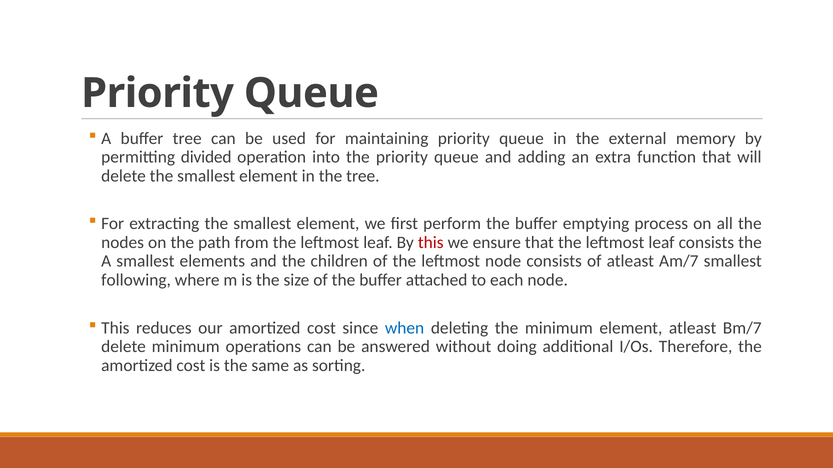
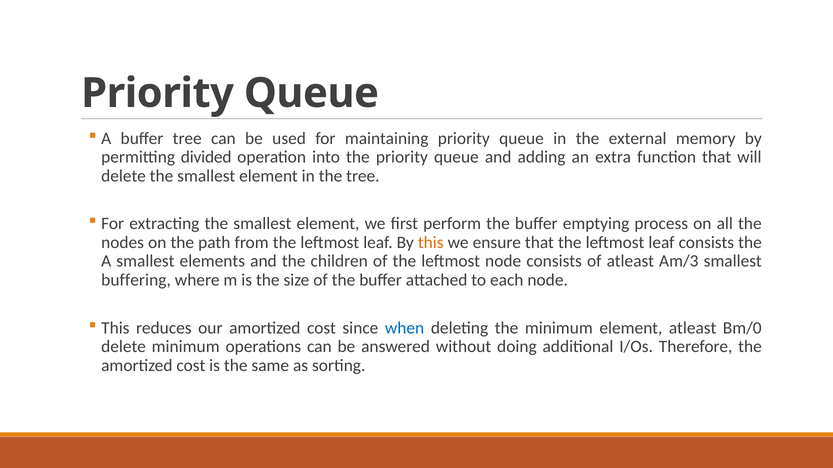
this at (431, 243) colour: red -> orange
Am/7: Am/7 -> Am/3
following: following -> buffering
Bm/7: Bm/7 -> Bm/0
